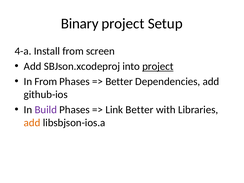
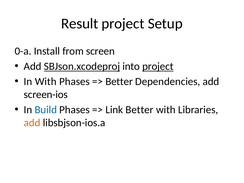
Binary: Binary -> Result
4-a: 4-a -> 0-a
SBJson.xcodeproj underline: none -> present
In From: From -> With
github-ios: github-ios -> screen-ios
Build colour: purple -> blue
